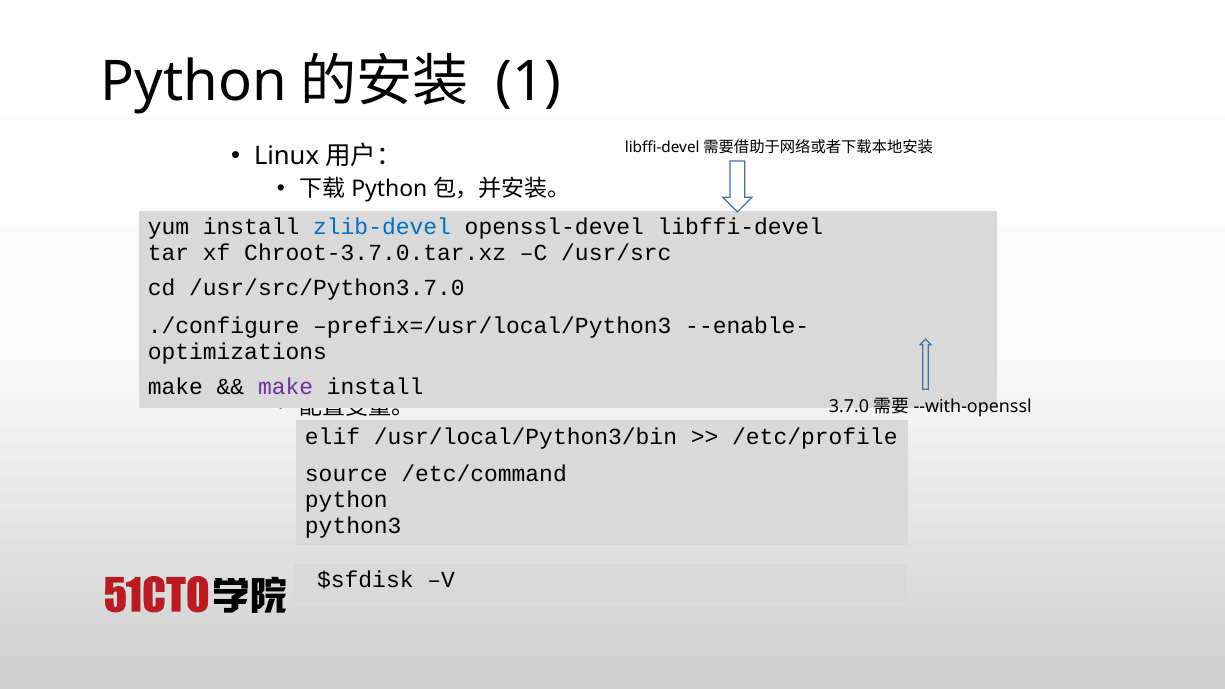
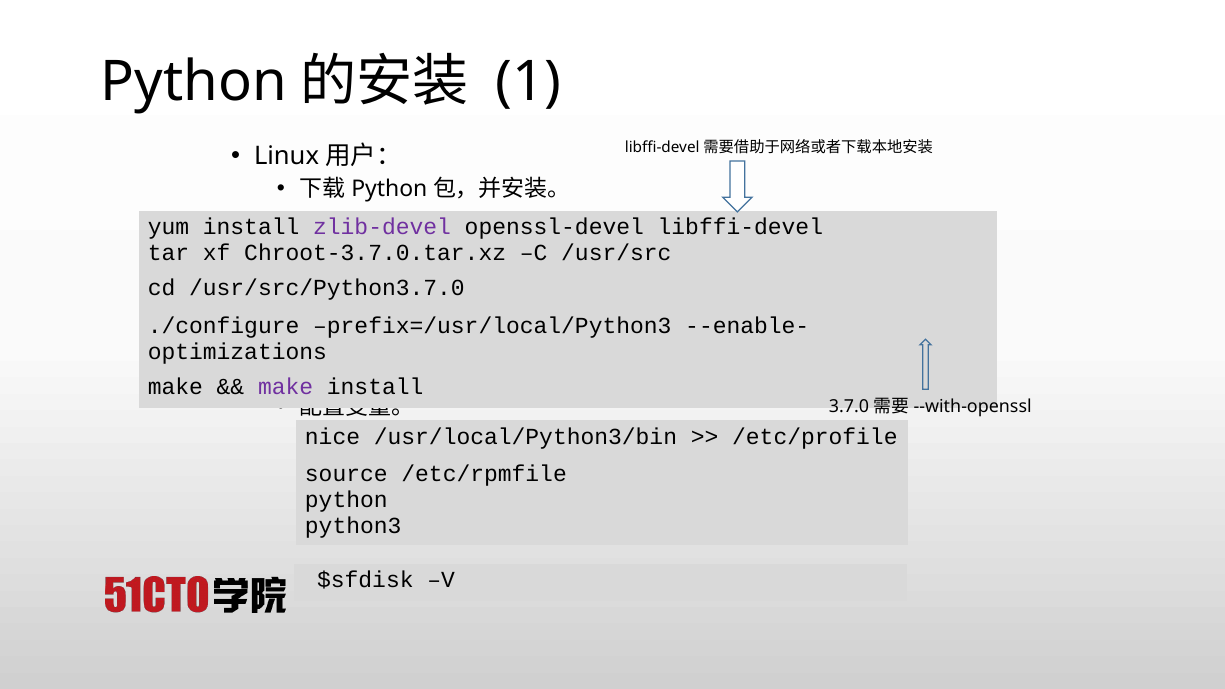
zlib-devel colour: blue -> purple
elif: elif -> nice
/etc/command: /etc/command -> /etc/rpmfile
